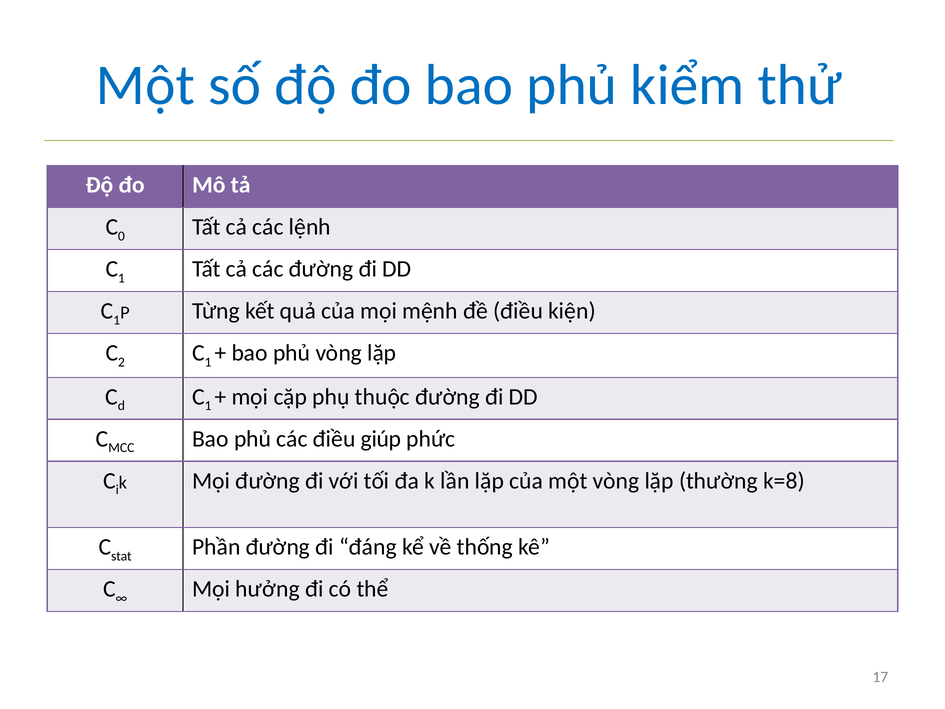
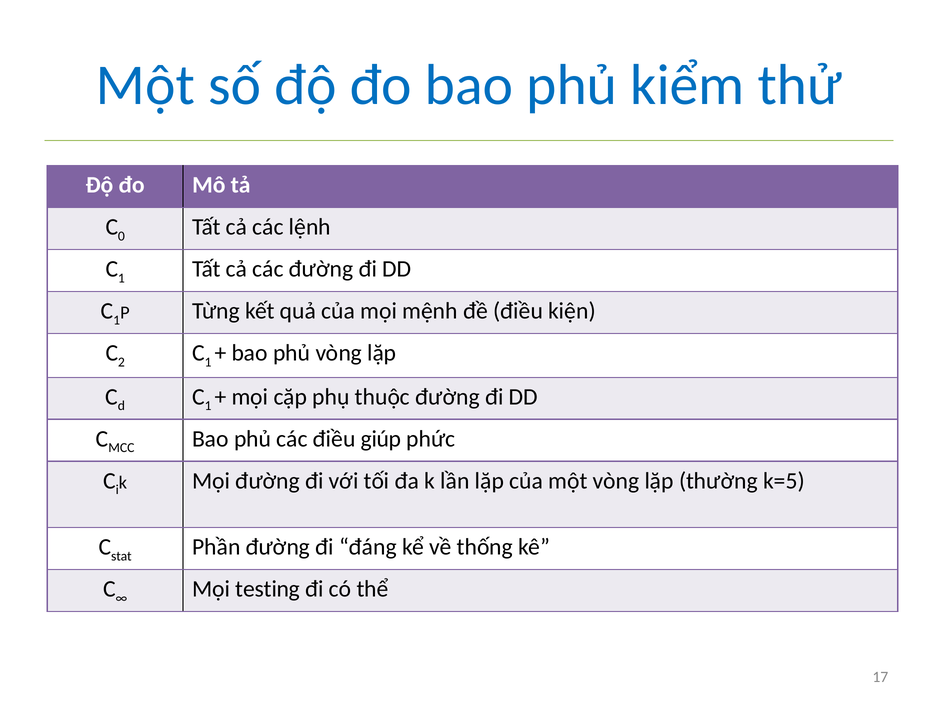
k=8: k=8 -> k=5
hưởng: hưởng -> testing
